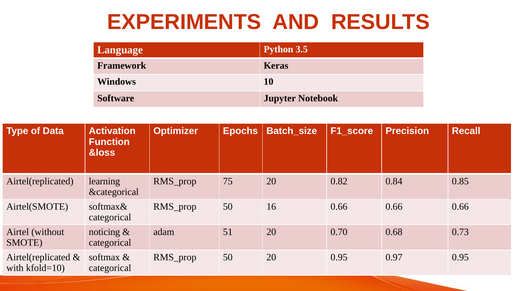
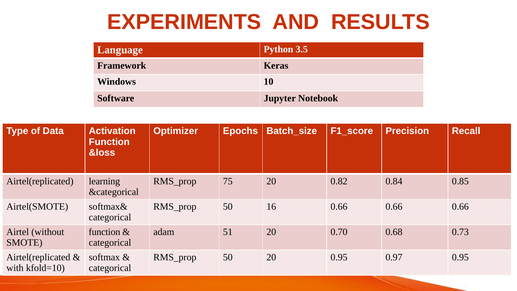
noticing at (104, 232): noticing -> function
